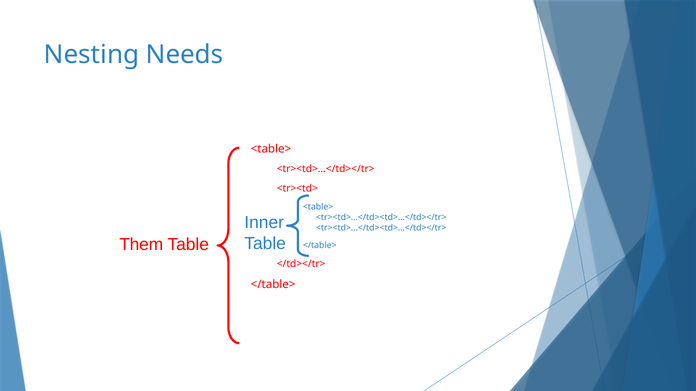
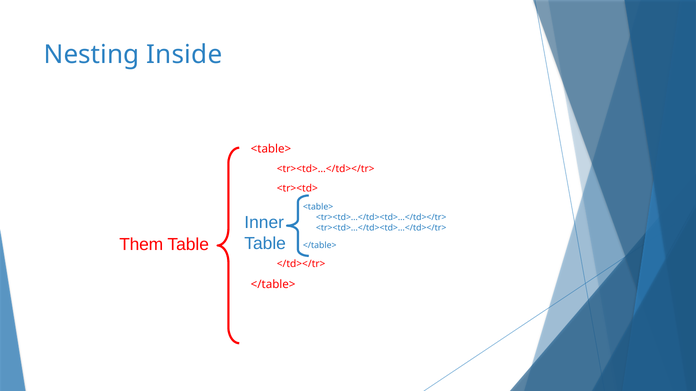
Needs: Needs -> Inside
